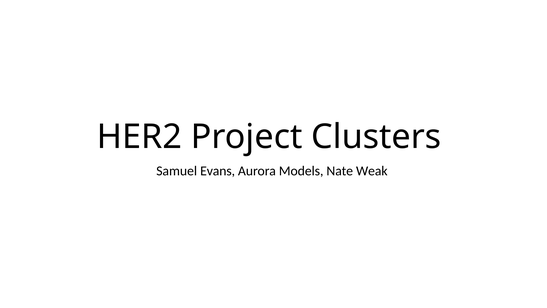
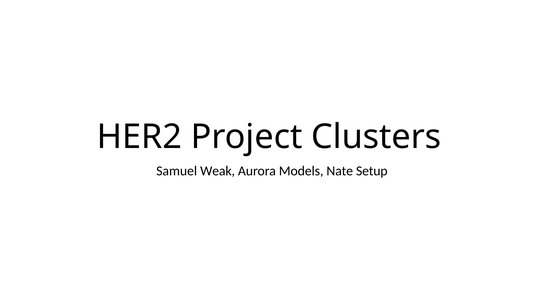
Evans: Evans -> Weak
Weak: Weak -> Setup
